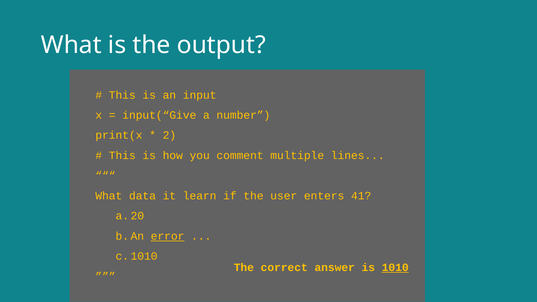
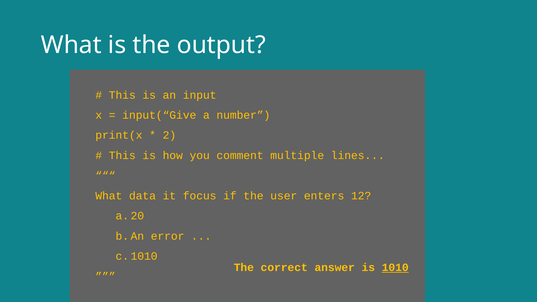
learn: learn -> focus
41: 41 -> 12
error underline: present -> none
